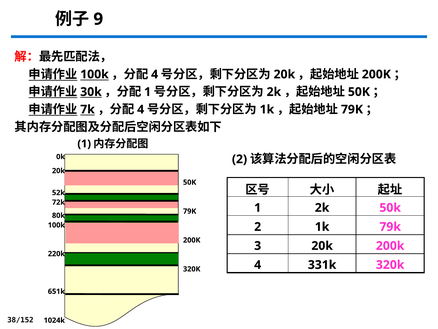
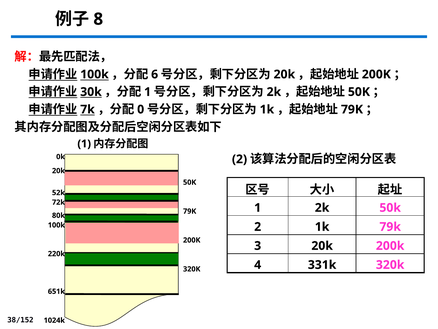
9: 9 -> 8
4 at (155, 74): 4 -> 6
4 at (141, 109): 4 -> 0
